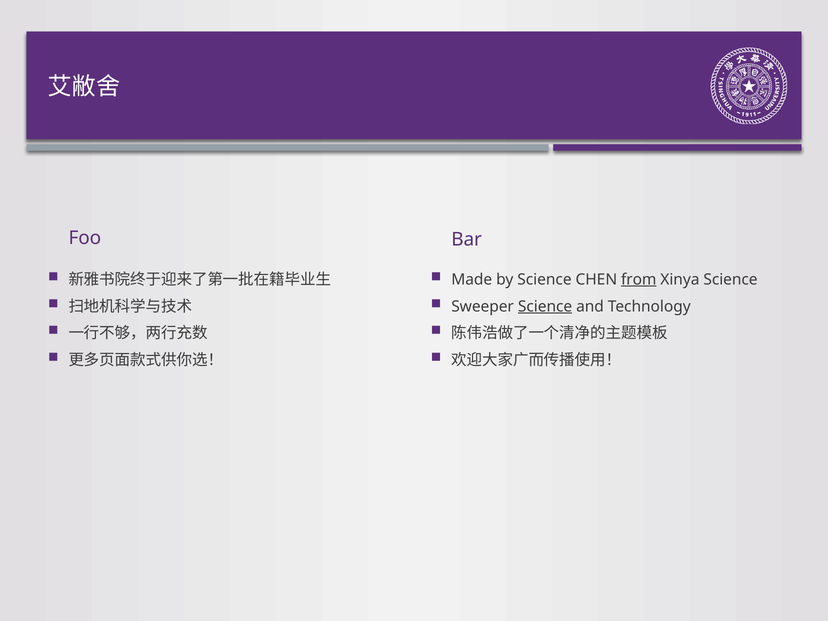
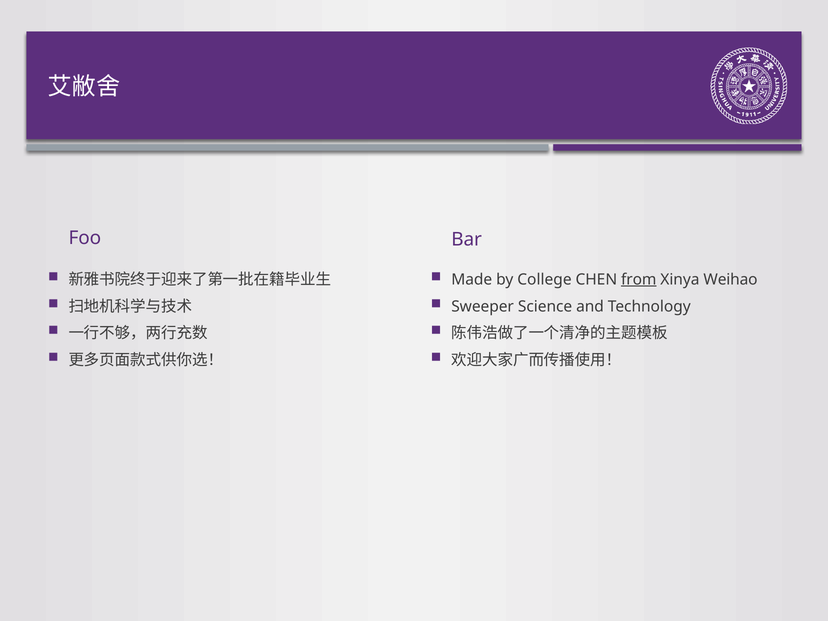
by Science: Science -> College
Xinya Science: Science -> Weihao
Science at (545, 306) underline: present -> none
